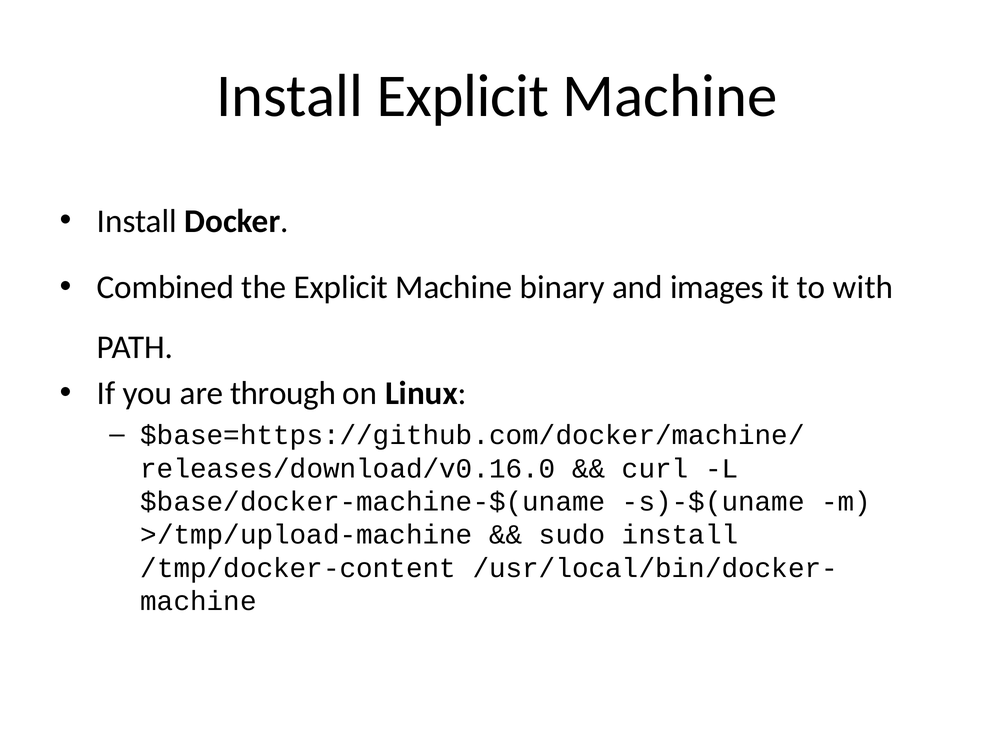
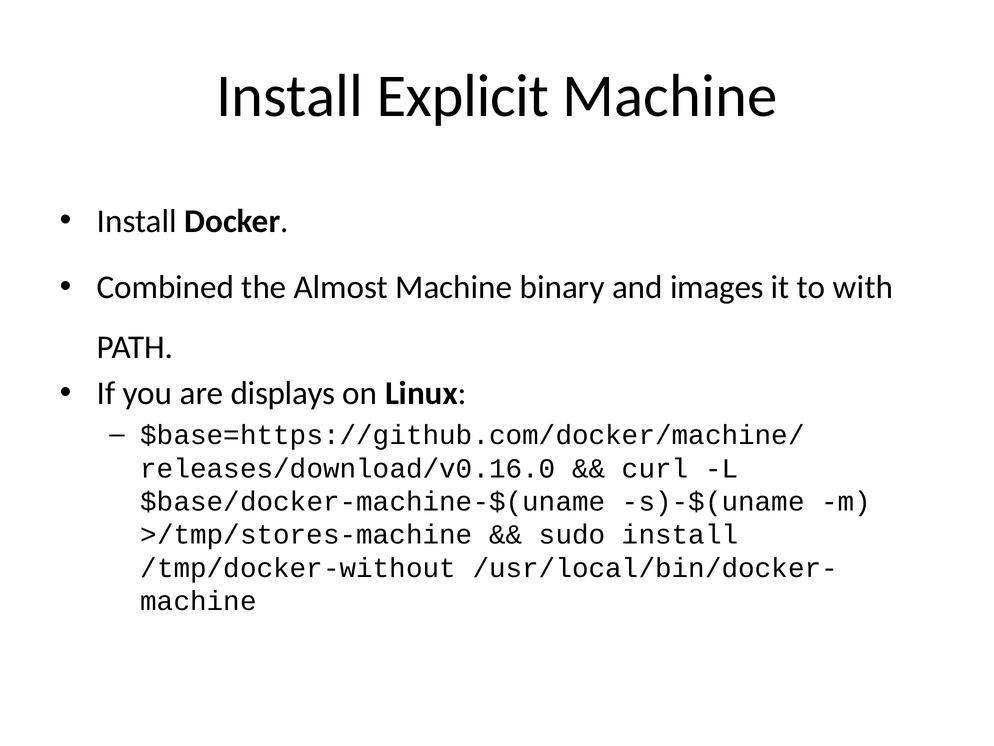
the Explicit: Explicit -> Almost
through: through -> displays
>/tmp/upload-machine: >/tmp/upload-machine -> >/tmp/stores-machine
/tmp/docker-content: /tmp/docker-content -> /tmp/docker-without
